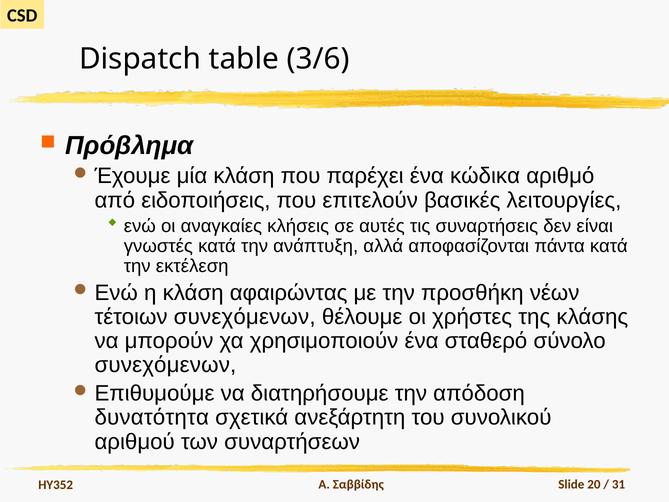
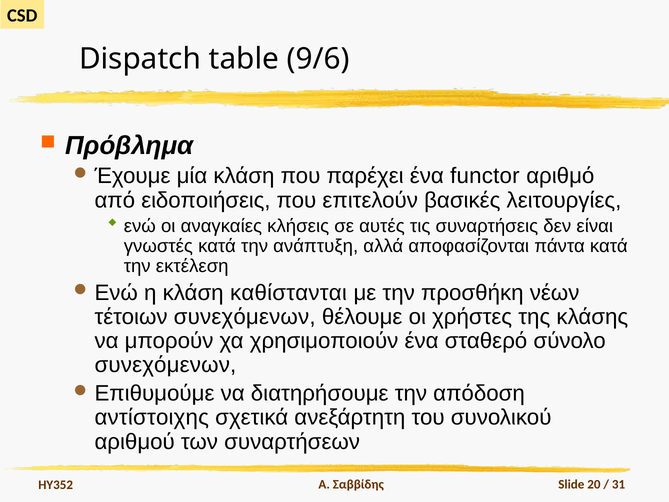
3/6: 3/6 -> 9/6
κώδικα: κώδικα -> functor
αφαιρώντας: αφαιρώντας -> καθίστανται
δυνατότητα: δυνατότητα -> αντίστοιχης
